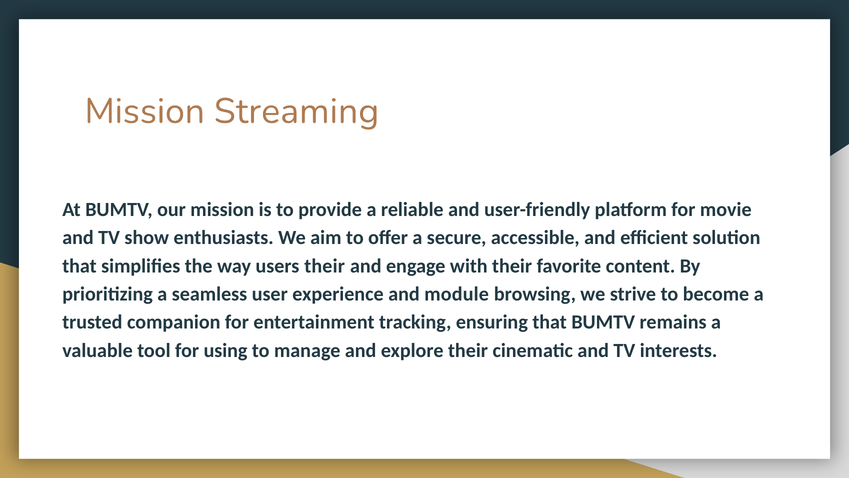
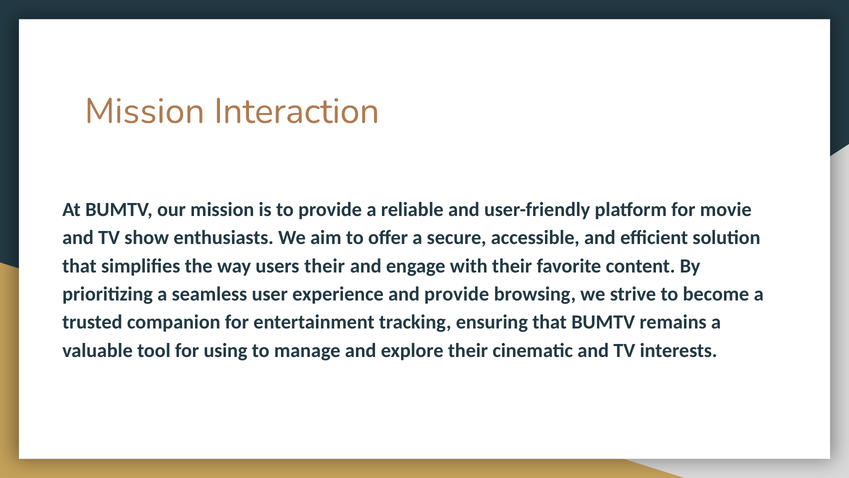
Streaming: Streaming -> Interaction
and module: module -> provide
